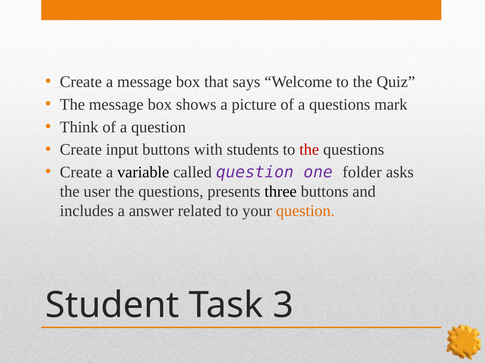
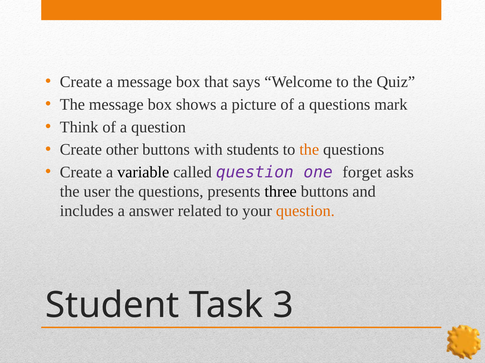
input: input -> other
the at (309, 150) colour: red -> orange
folder: folder -> forget
